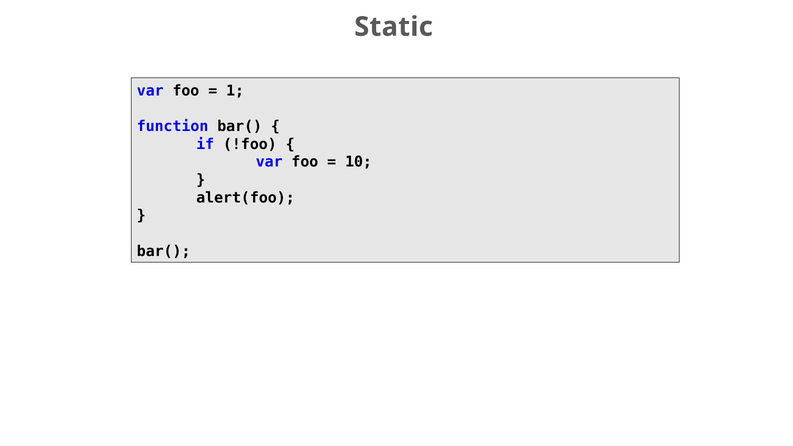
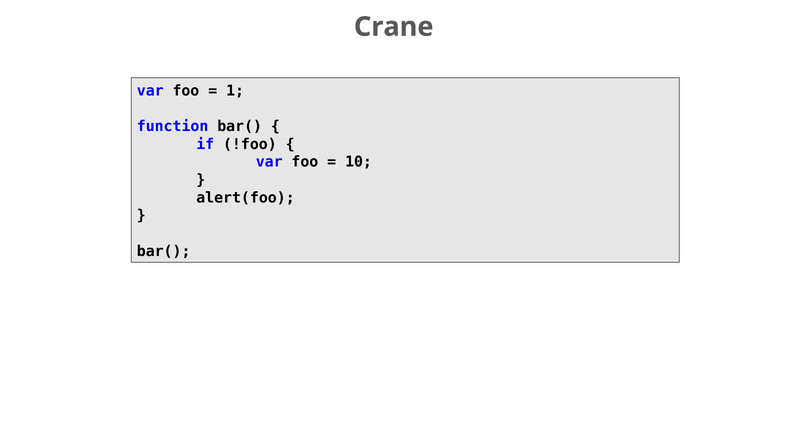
Static: Static -> Crane
